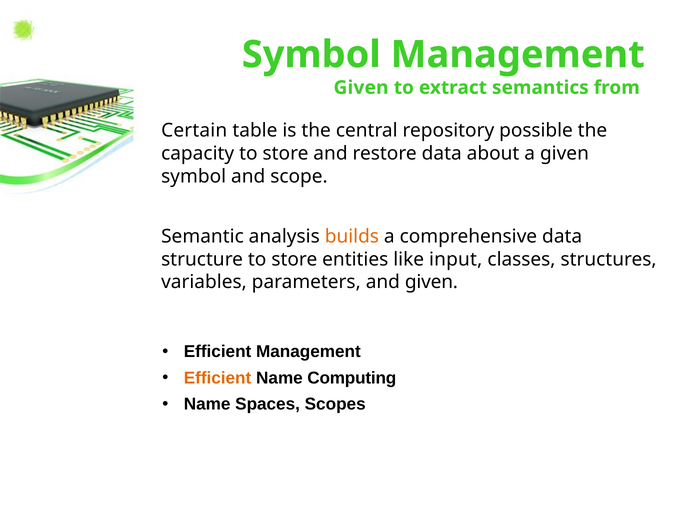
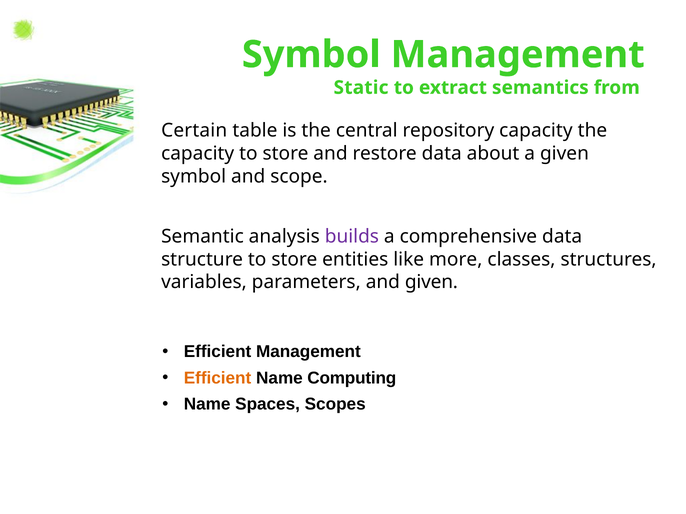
Given at (361, 88): Given -> Static
repository possible: possible -> capacity
builds colour: orange -> purple
input: input -> more
